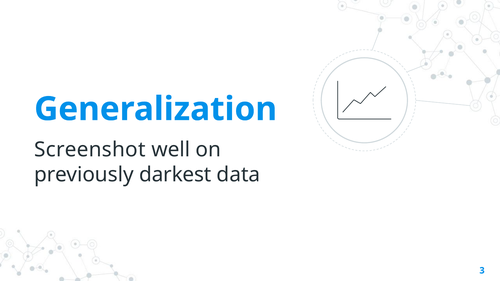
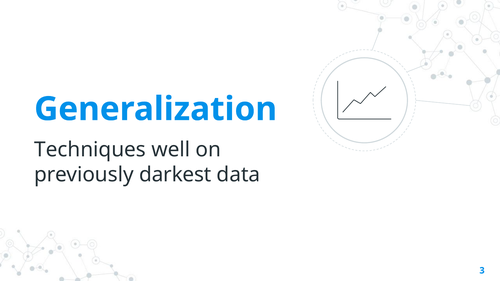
Screenshot: Screenshot -> Techniques
